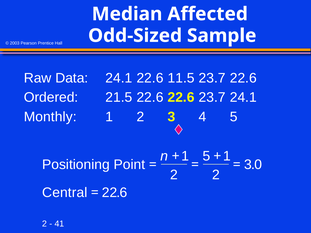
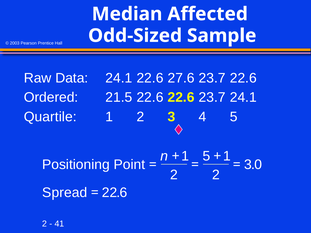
11.5: 11.5 -> 27.6
Monthly: Monthly -> Quartile
Central: Central -> Spread
